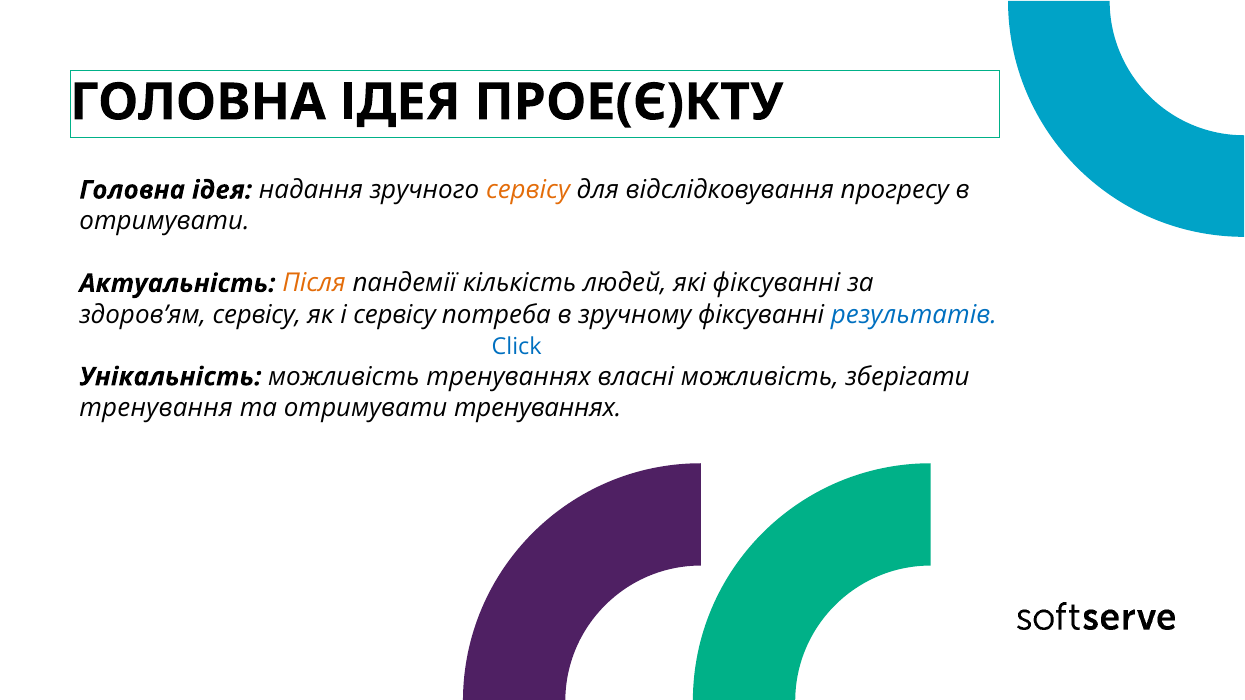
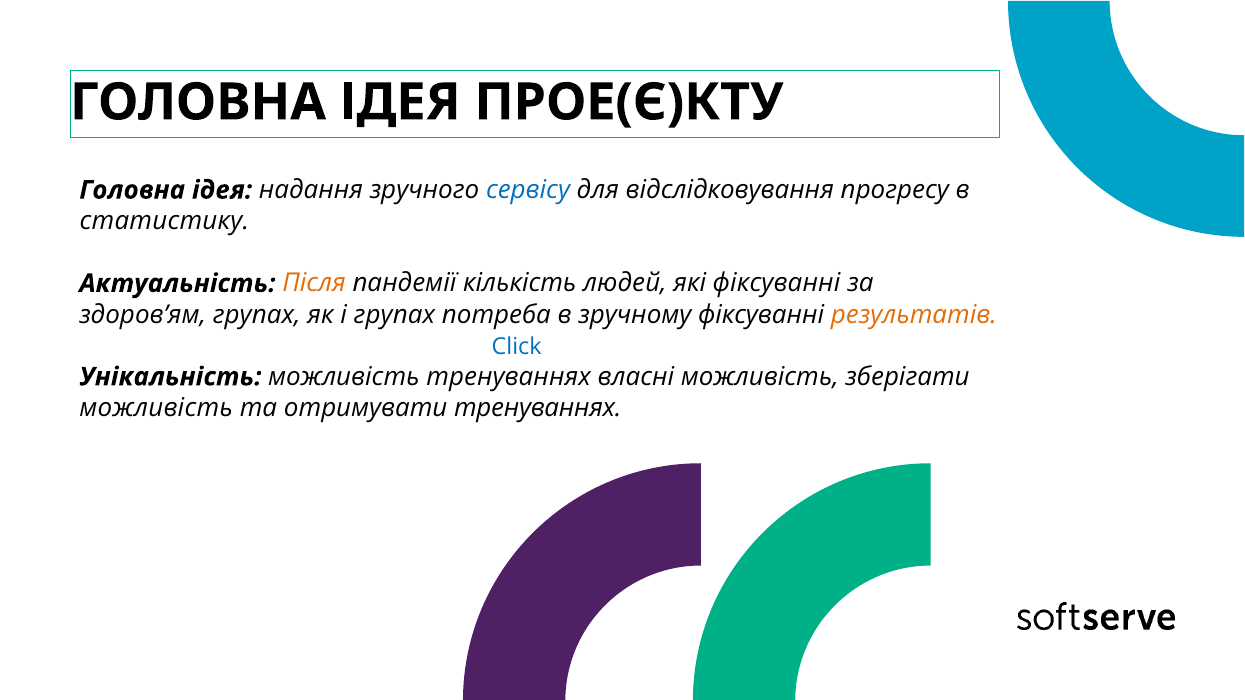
сервісу at (528, 190) colour: orange -> blue
отримувати at (164, 221): отримувати -> статистику
здоров’ям сервісу: сервісу -> групах
і сервісу: сервісу -> групах
результатів colour: blue -> orange
тренування at (156, 408): тренування -> можливість
